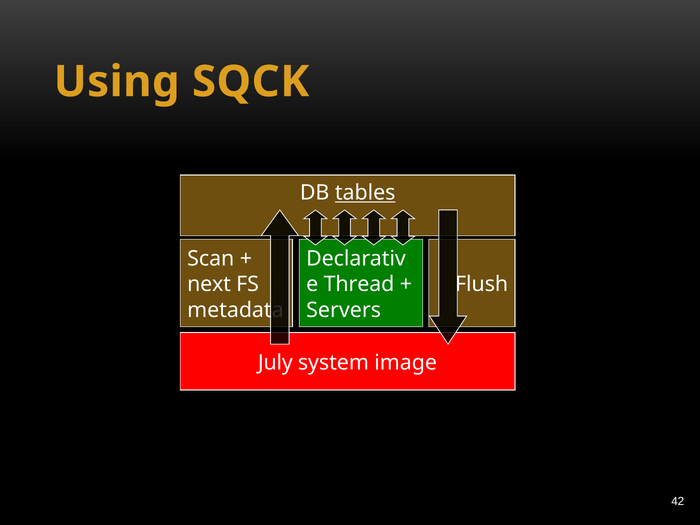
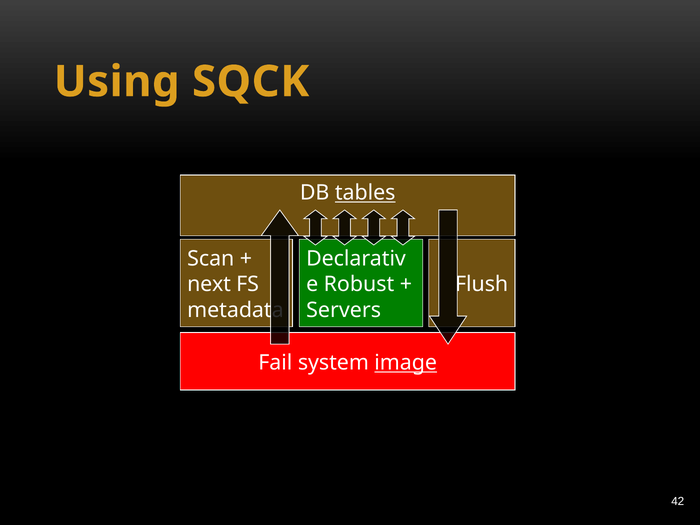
Thread: Thread -> Robust
July: July -> Fail
image underline: none -> present
